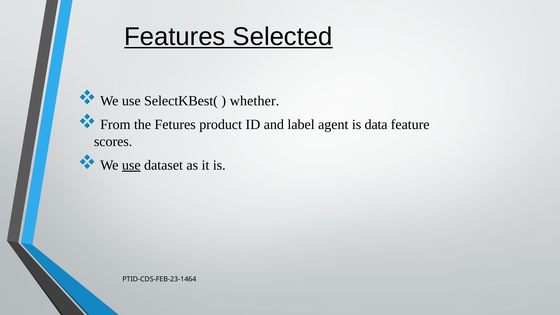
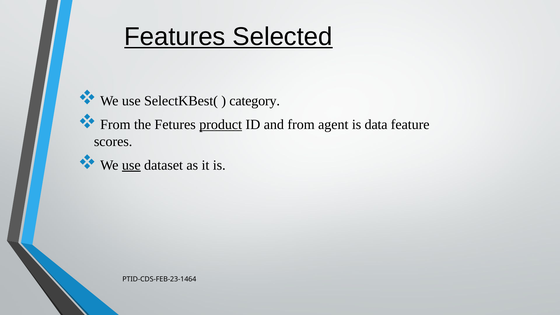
whether: whether -> category
product underline: none -> present
and label: label -> from
